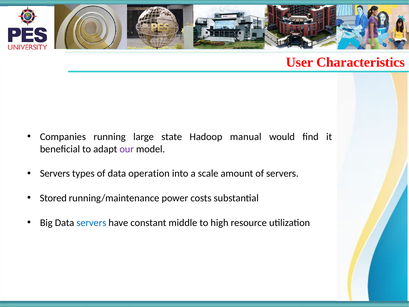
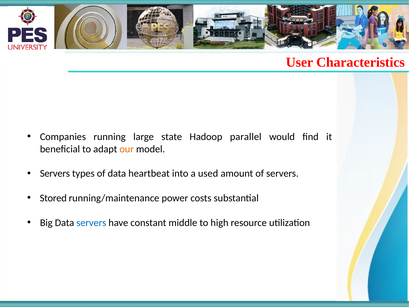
manual: manual -> parallel
our colour: purple -> orange
operation: operation -> heartbeat
scale: scale -> used
